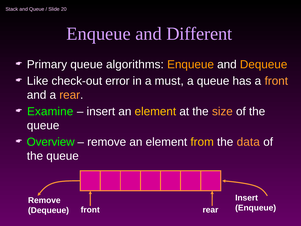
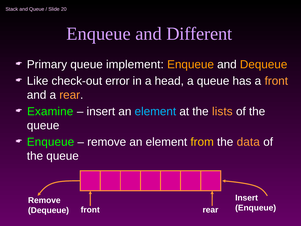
algorithms: algorithms -> implement
must: must -> head
element at (155, 111) colour: yellow -> light blue
size: size -> lists
Overview at (51, 142): Overview -> Enqueue
